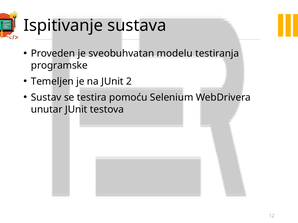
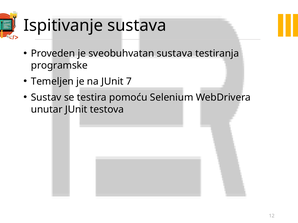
sveobuhvatan modelu: modelu -> sustava
2: 2 -> 7
